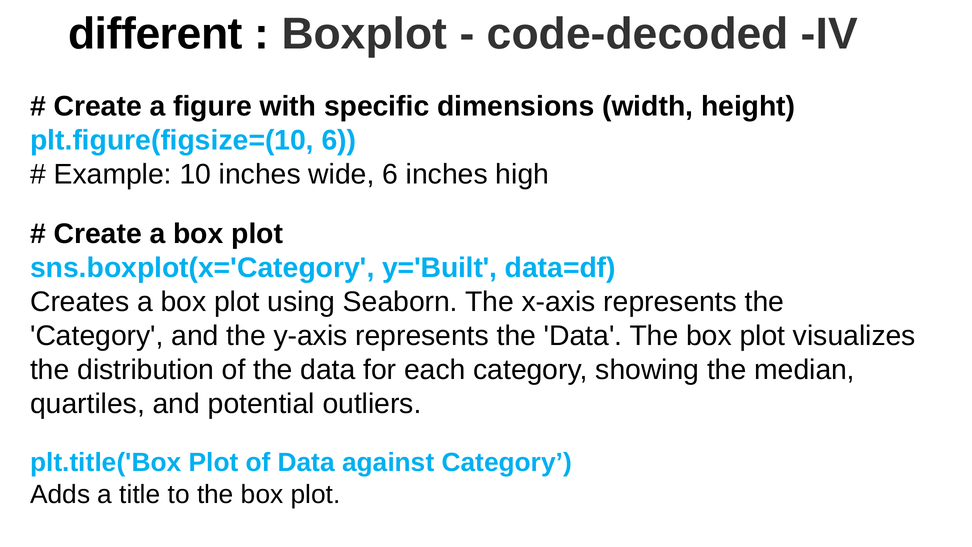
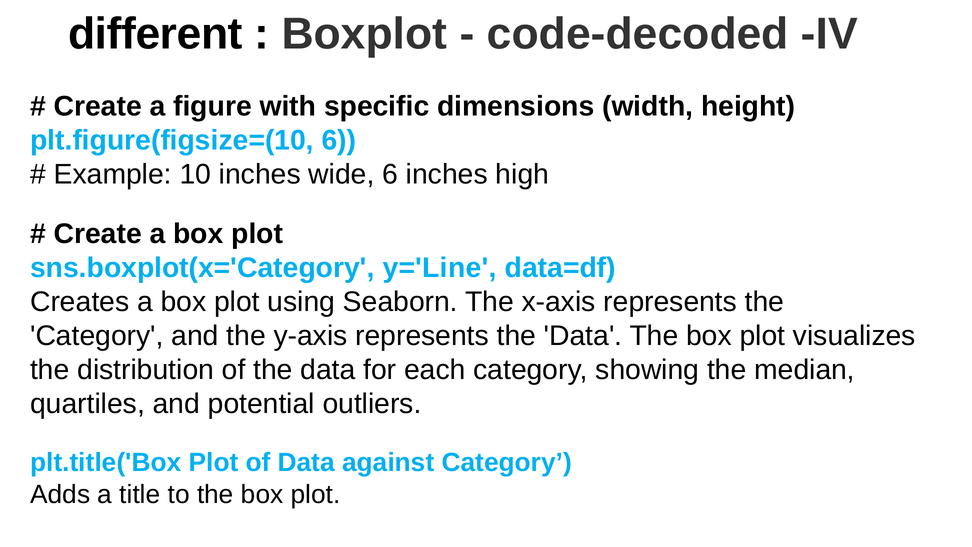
y='Built: y='Built -> y='Line
